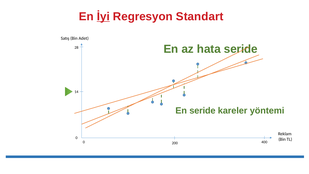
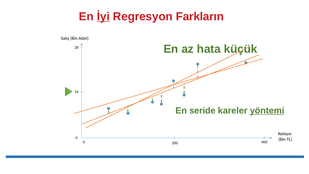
Standart: Standart -> Farkların
hata seride: seride -> küçük
yöntemi underline: none -> present
